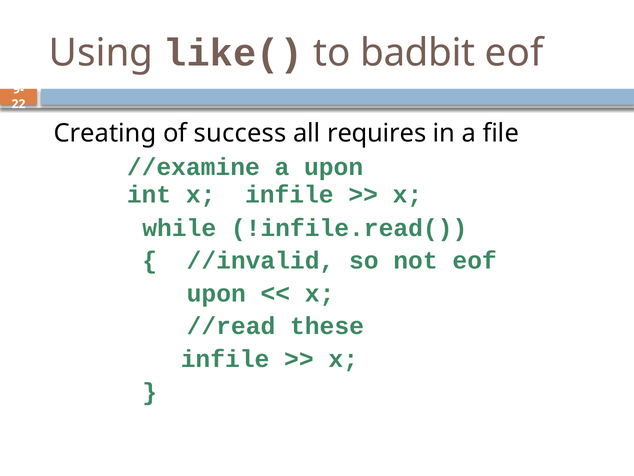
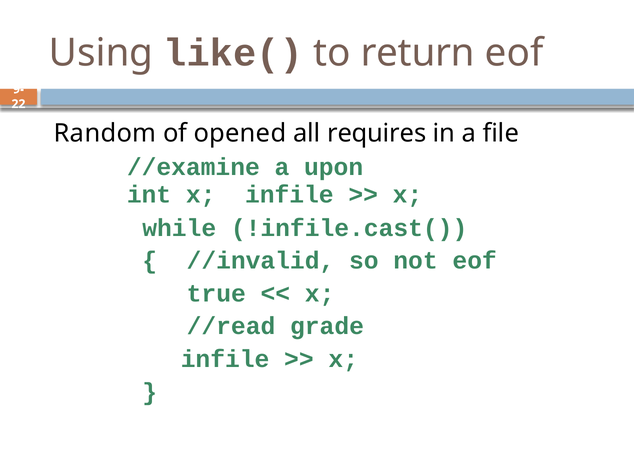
badbit: badbit -> return
Creating: Creating -> Random
success: success -> opened
!infile.read(: !infile.read( -> !infile.cast(
upon at (216, 293): upon -> true
these: these -> grade
